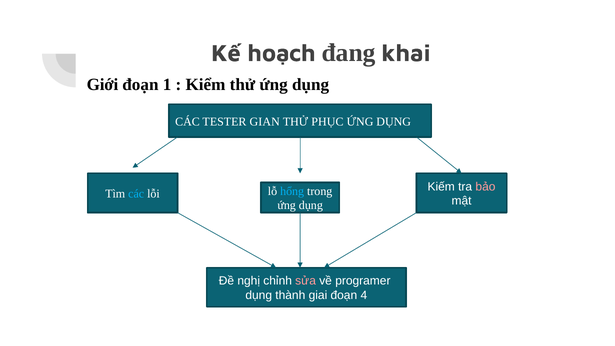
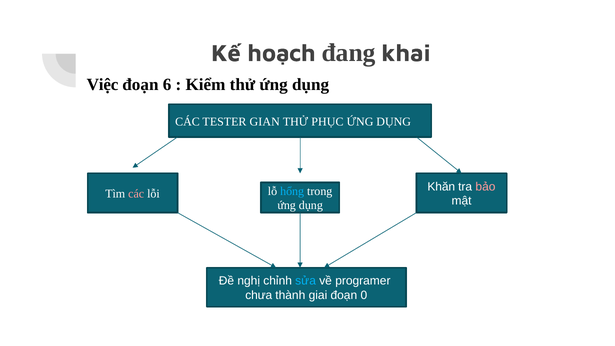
Giới: Giới -> Việc
1: 1 -> 6
Kiếm: Kiếm -> Khăn
các at (136, 194) colour: light blue -> pink
sửa colour: pink -> light blue
dụng at (259, 295): dụng -> chưa
4: 4 -> 0
